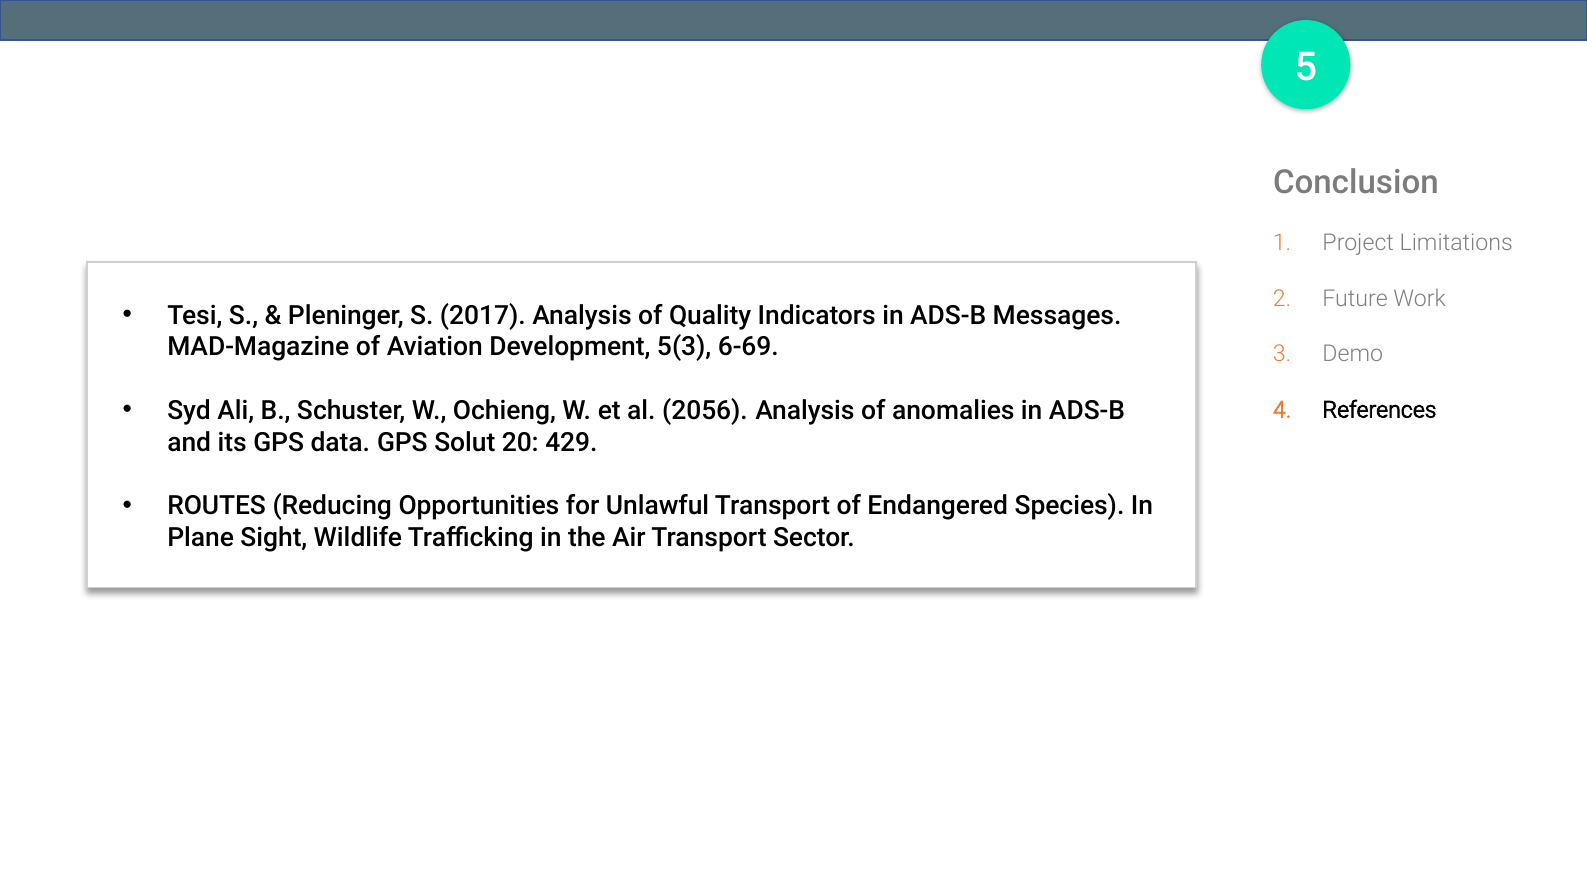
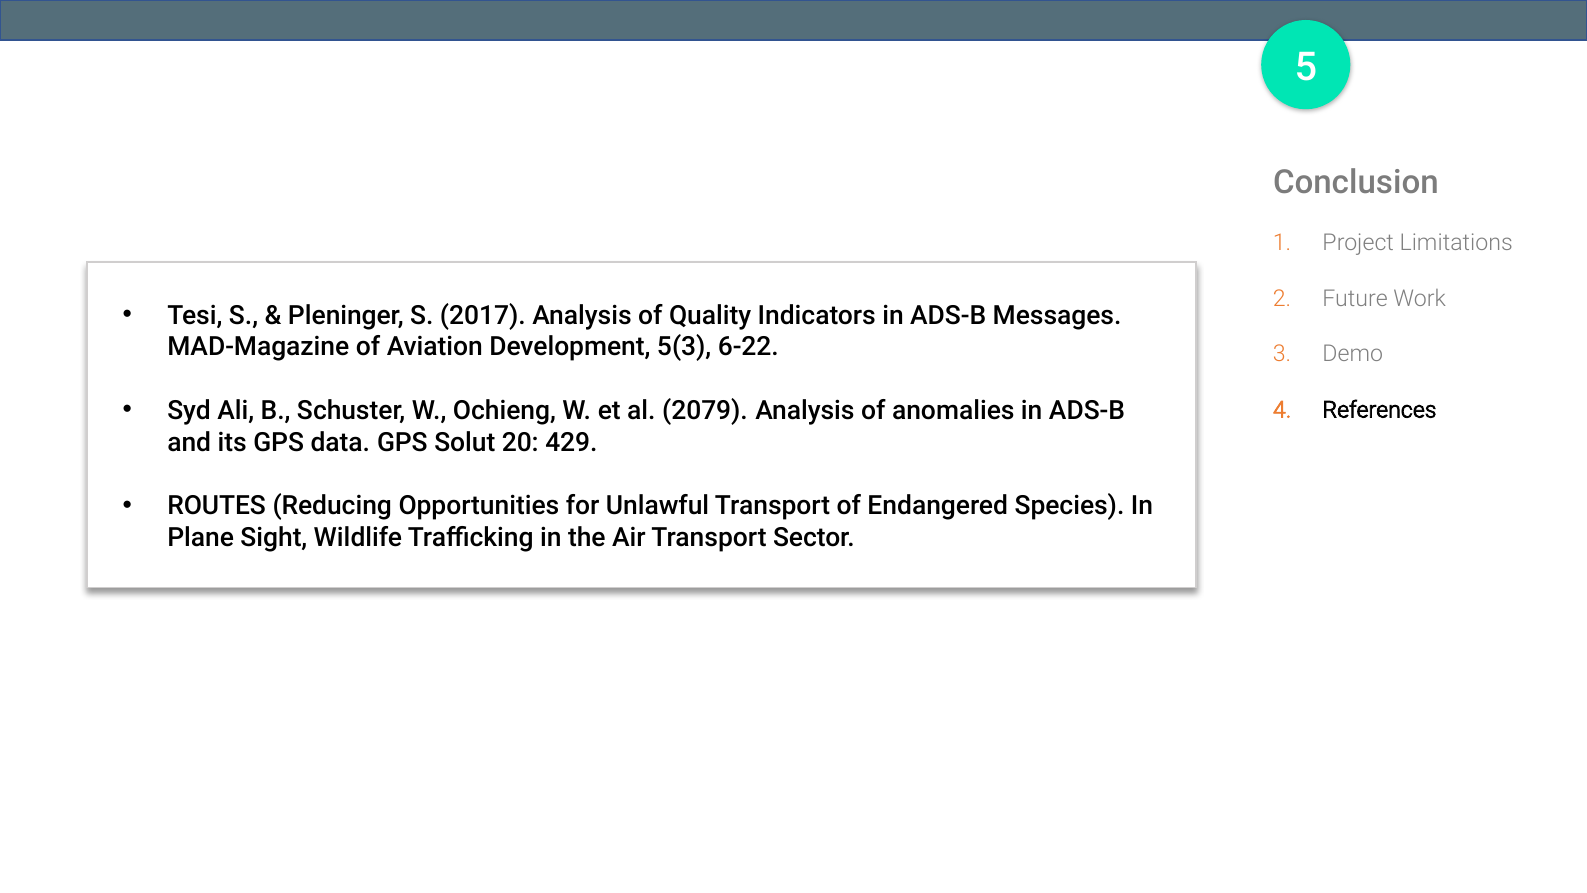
6-69: 6-69 -> 6-22
2056: 2056 -> 2079
